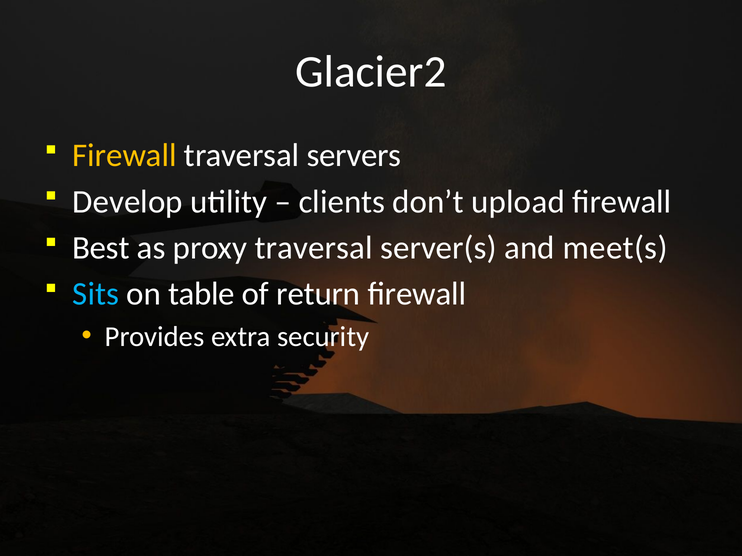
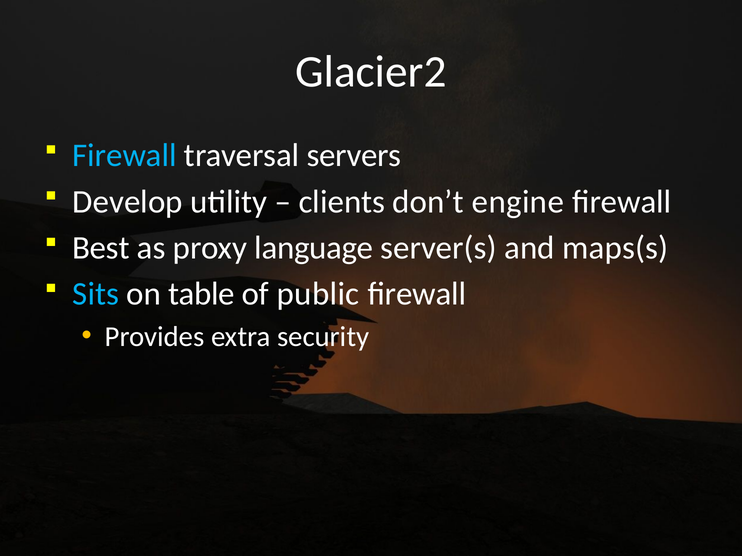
Firewall at (125, 156) colour: yellow -> light blue
upload: upload -> engine
proxy traversal: traversal -> language
meet(s: meet(s -> maps(s
return: return -> public
